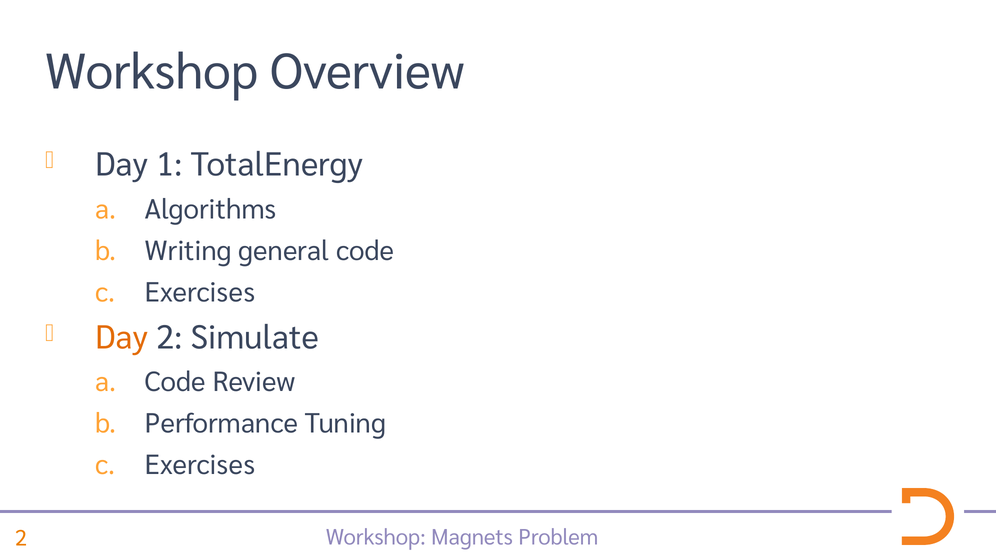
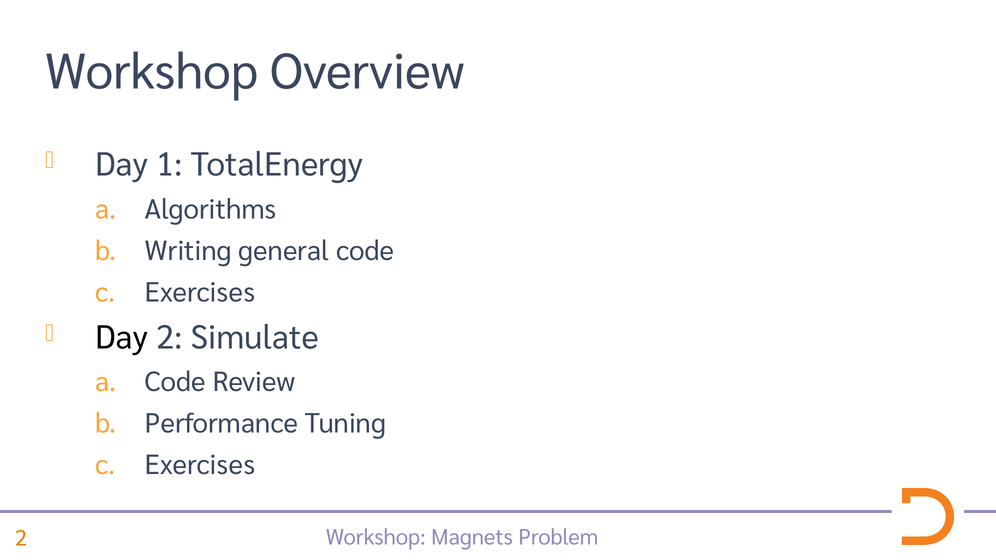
Day at (122, 338) colour: orange -> black
